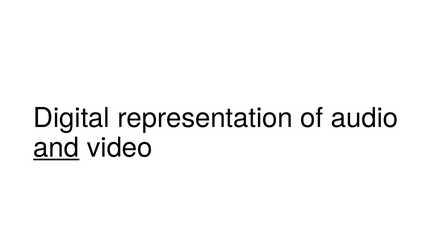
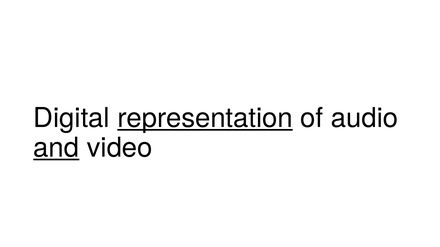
representation underline: none -> present
